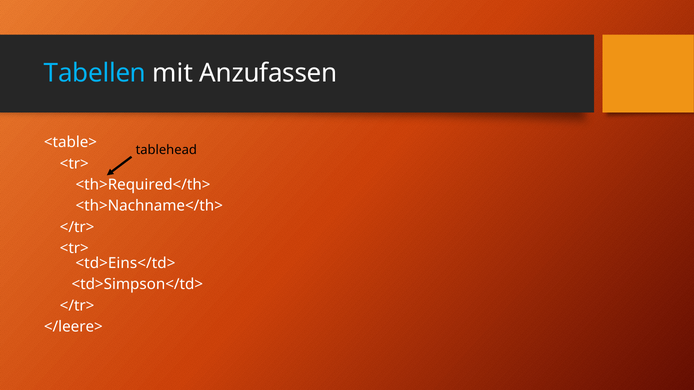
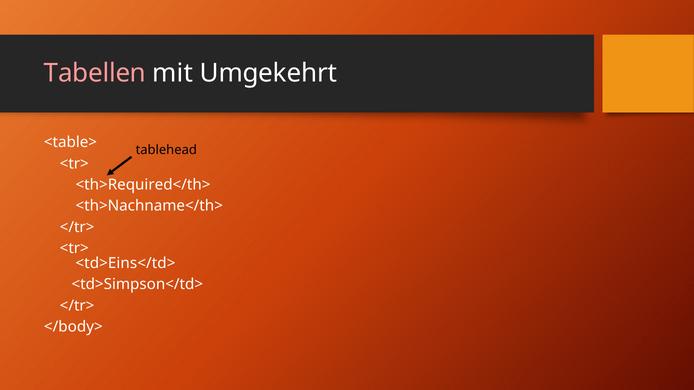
Tabellen colour: light blue -> pink
Anzufassen: Anzufassen -> Umgekehrt
</leere>: </leere> -> </body>
